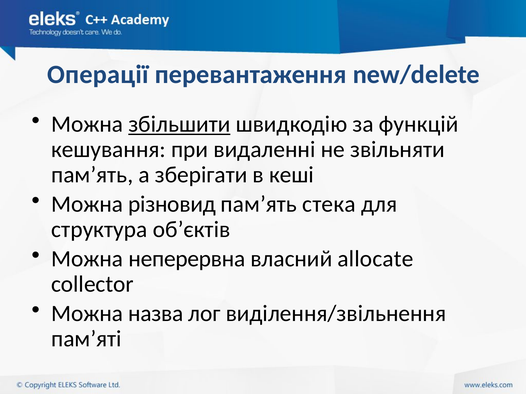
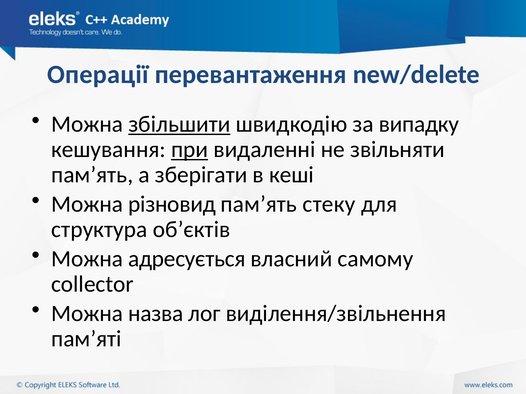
функцій: функцій -> випадку
при underline: none -> present
стека: стека -> стеку
неперервна: неперервна -> адресується
allocate: allocate -> самому
